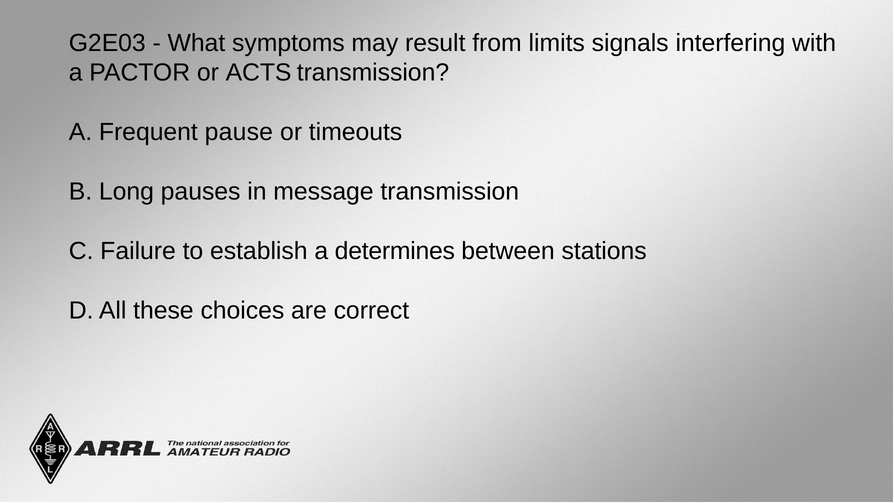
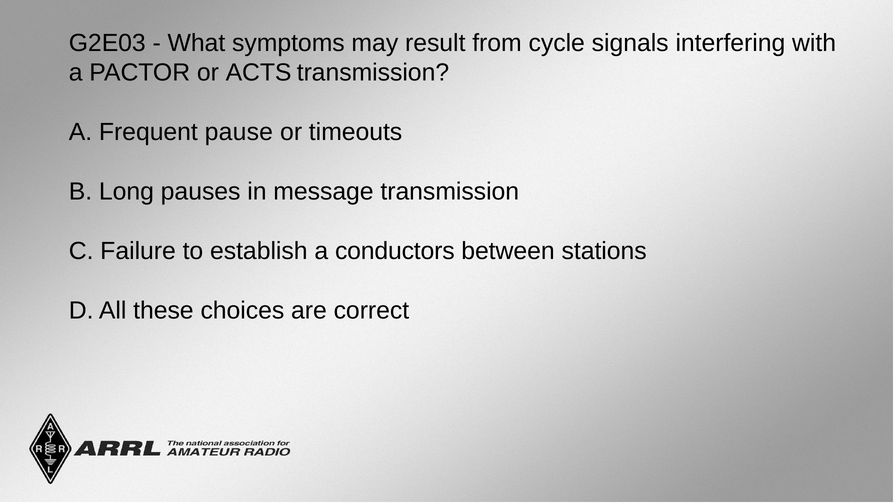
limits: limits -> cycle
determines: determines -> conductors
